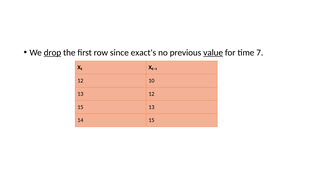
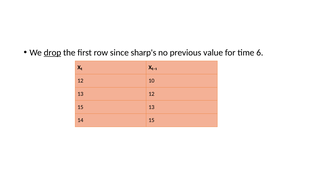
exact's: exact's -> sharp's
value underline: present -> none
7: 7 -> 6
